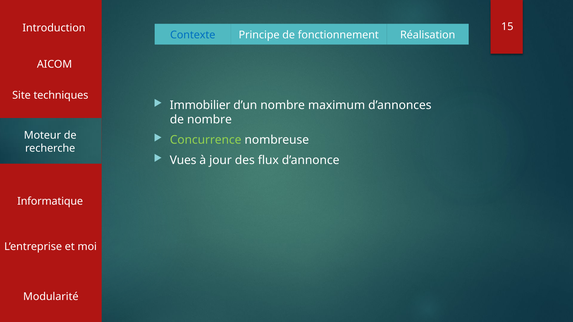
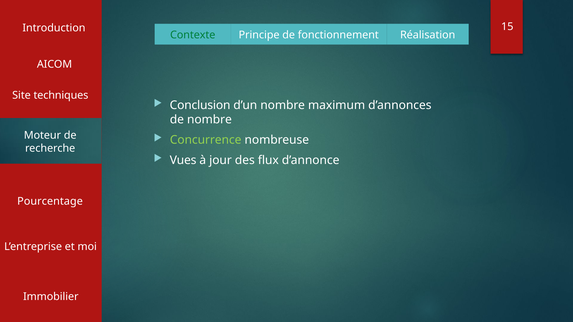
Contexte colour: blue -> green
Immobilier: Immobilier -> Conclusion
Informatique: Informatique -> Pourcentage
Modularité: Modularité -> Immobilier
